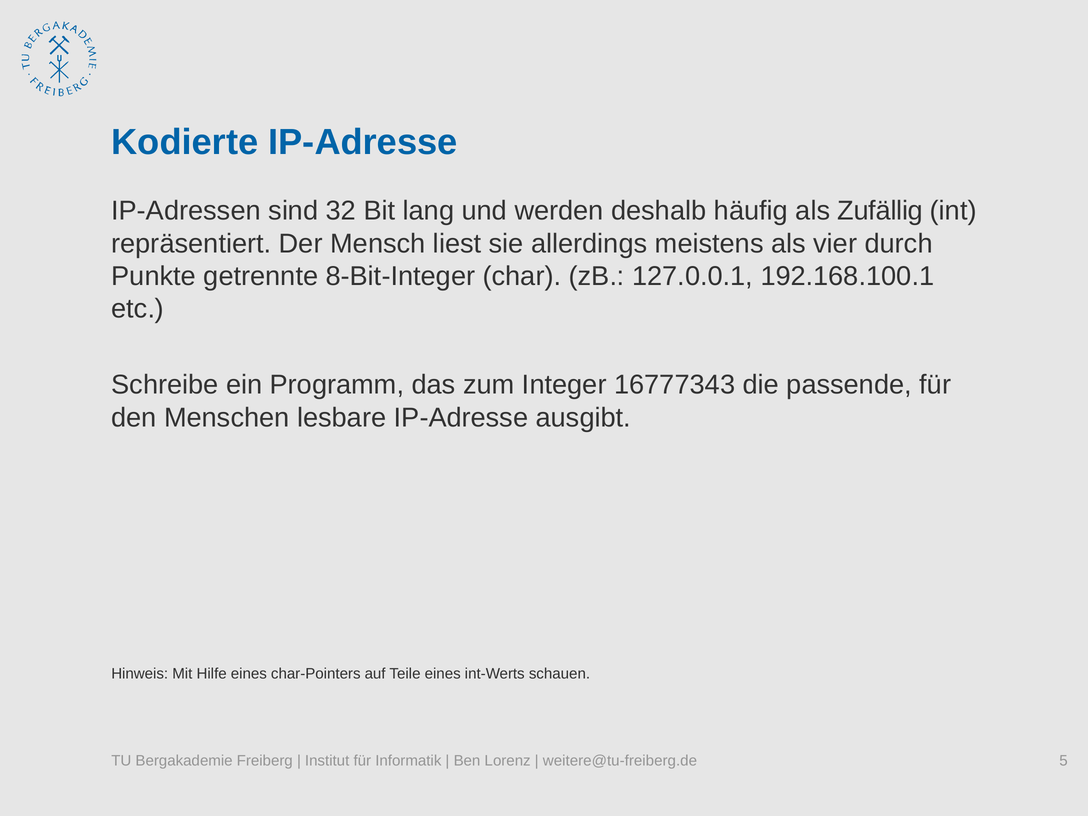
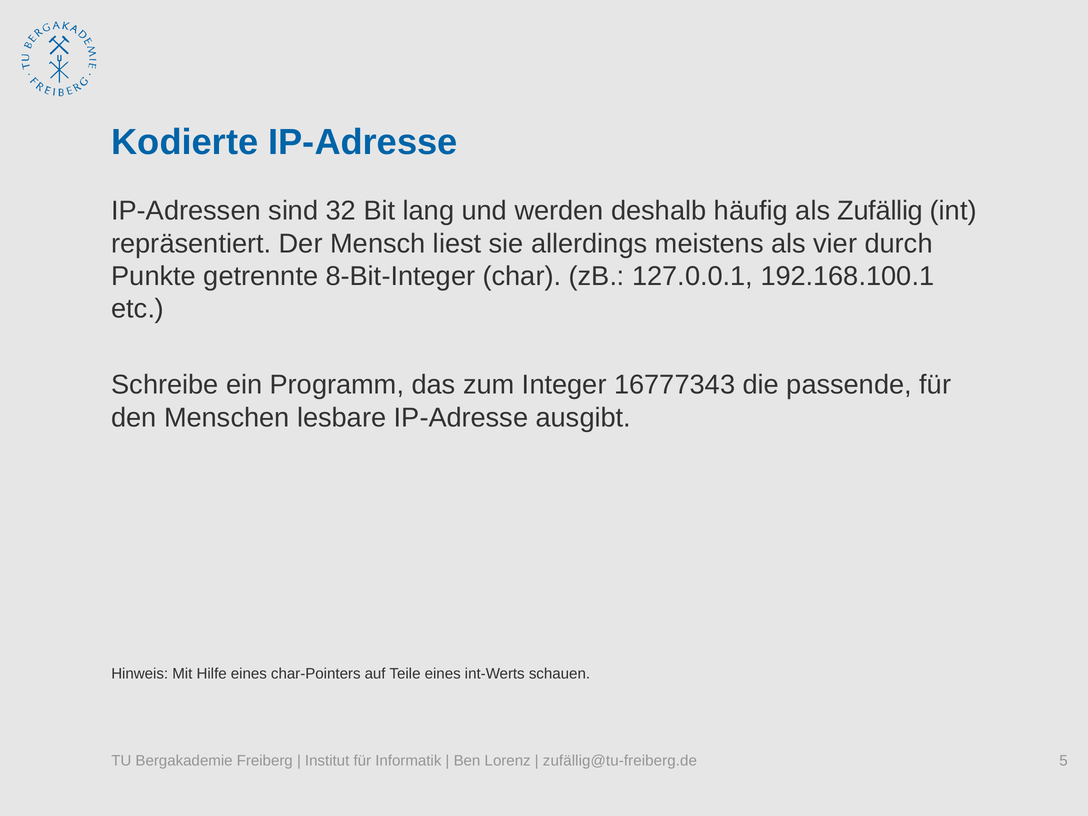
weitere@tu-freiberg.de: weitere@tu-freiberg.de -> zufällig@tu-freiberg.de
